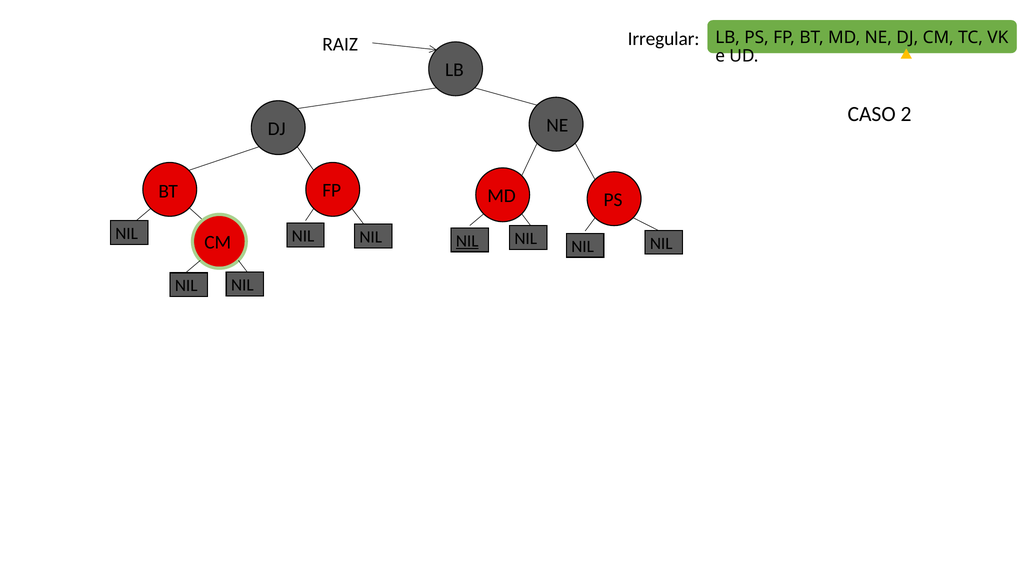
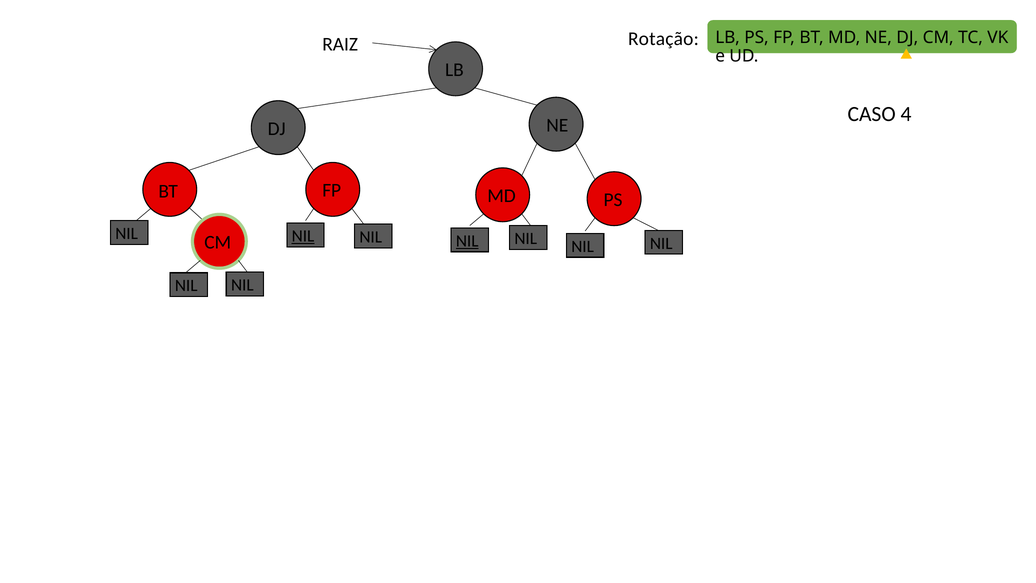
Irregular: Irregular -> Rotação
2: 2 -> 4
NIL at (303, 236) underline: none -> present
